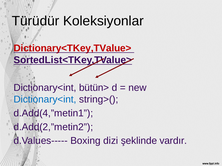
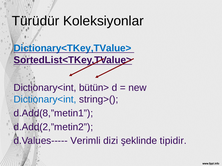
Dictionary<TKey,TValue> colour: red -> blue
d.Add(4,”metin1: d.Add(4,”metin1 -> d.Add(8,”metin1
Boxing: Boxing -> Verimli
vardır: vardır -> tipidir
